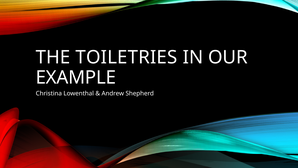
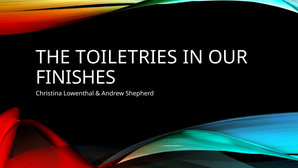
EXAMPLE: EXAMPLE -> FINISHES
